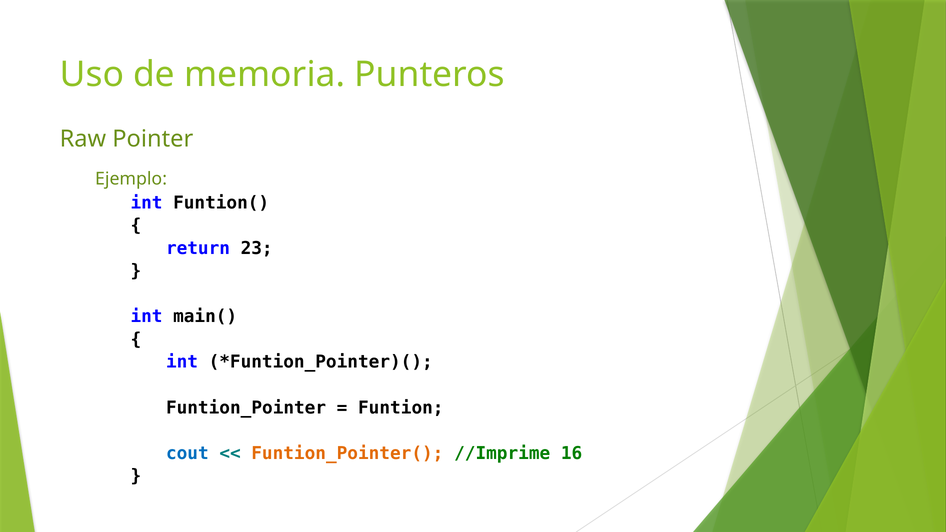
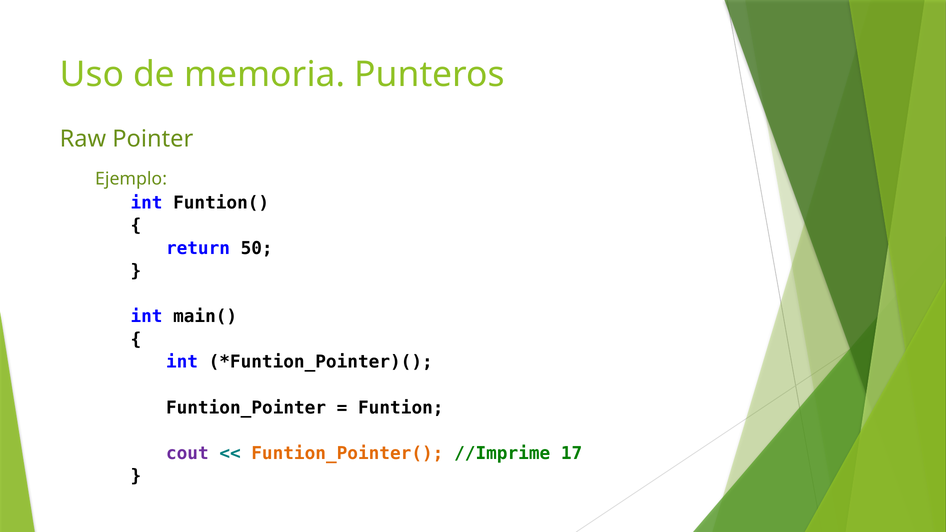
23: 23 -> 50
cout colour: blue -> purple
16: 16 -> 17
